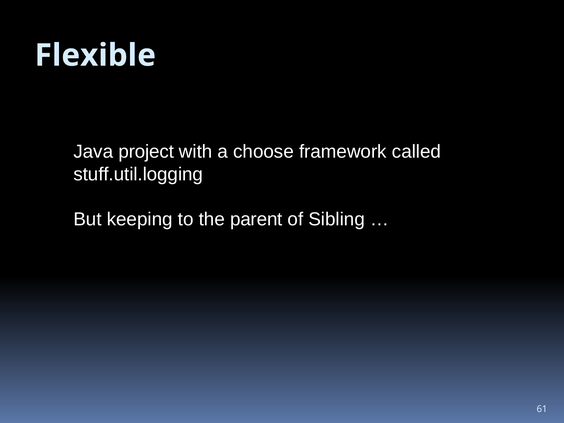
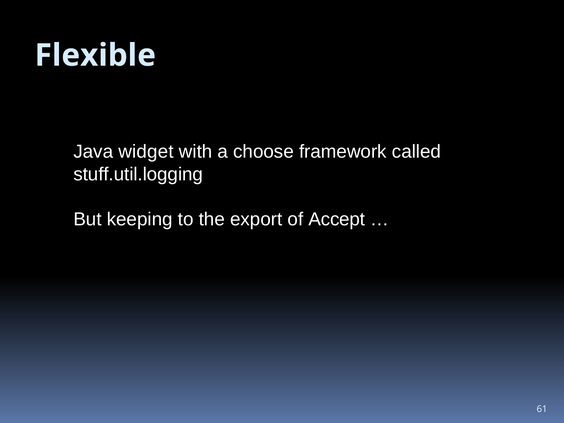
project: project -> widget
parent: parent -> export
Sibling: Sibling -> Accept
